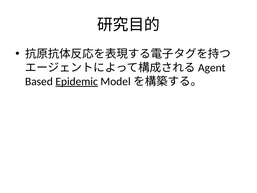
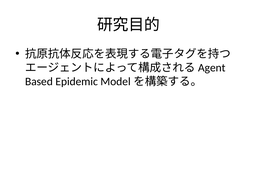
Epidemic underline: present -> none
